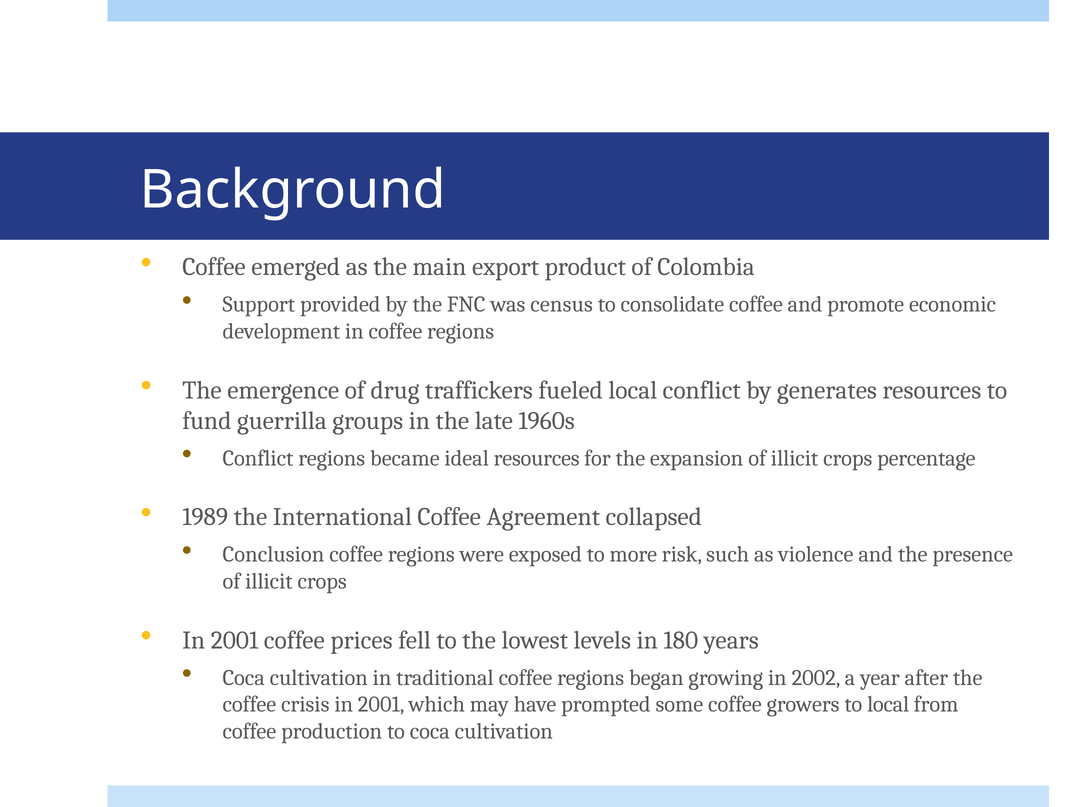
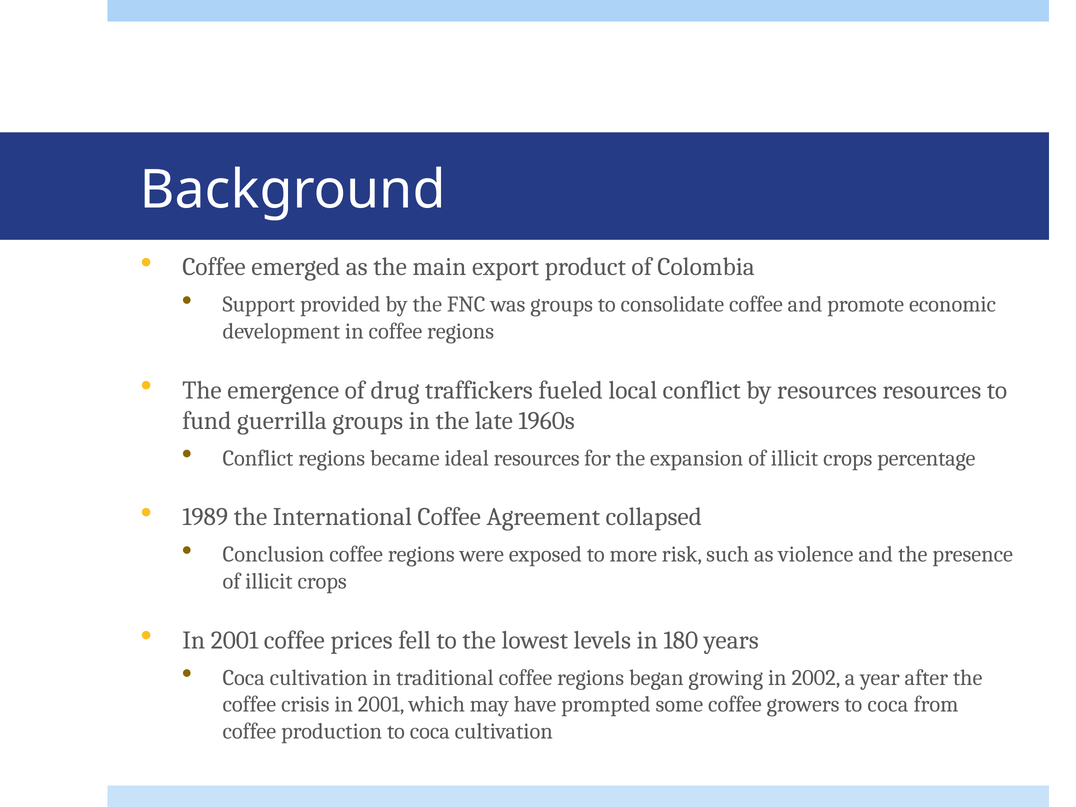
was census: census -> groups
by generates: generates -> resources
growers to local: local -> coca
